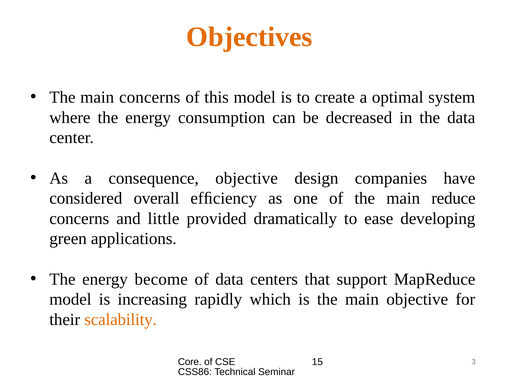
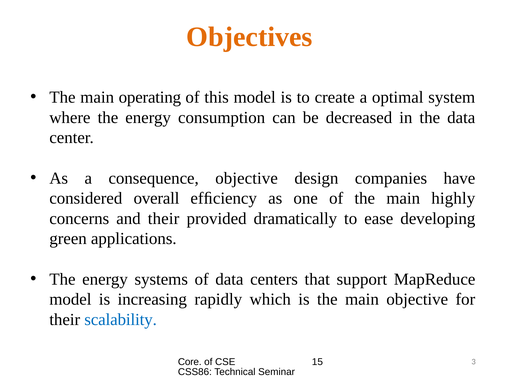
main concerns: concerns -> operating
reduce: reduce -> highly
and little: little -> their
become: become -> systems
scalability colour: orange -> blue
